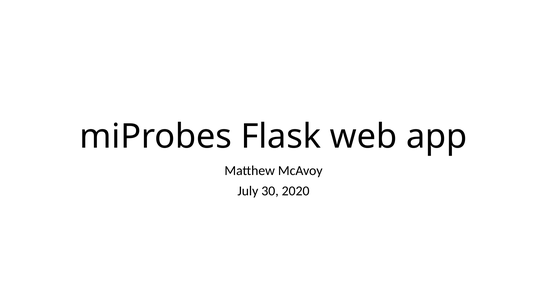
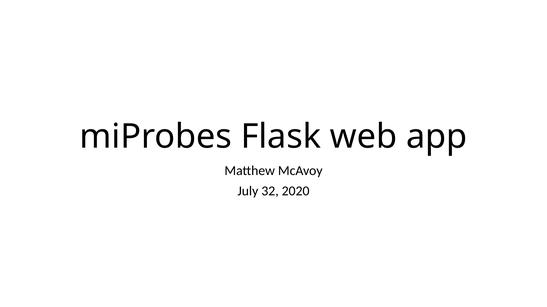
30: 30 -> 32
